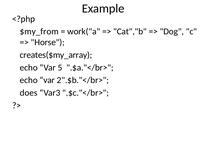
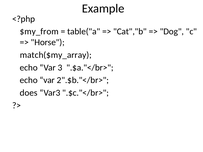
work("a: work("a -> table("a
creates($my_array: creates($my_array -> match($my_array
5: 5 -> 3
